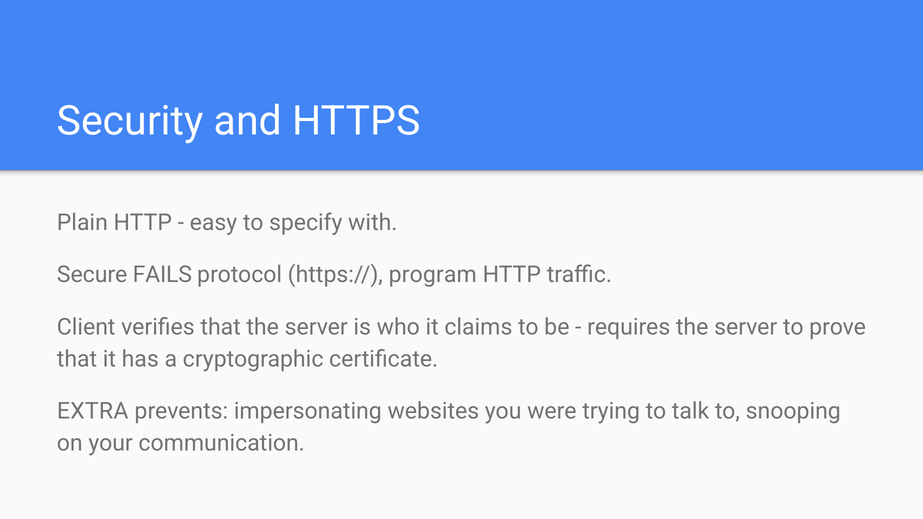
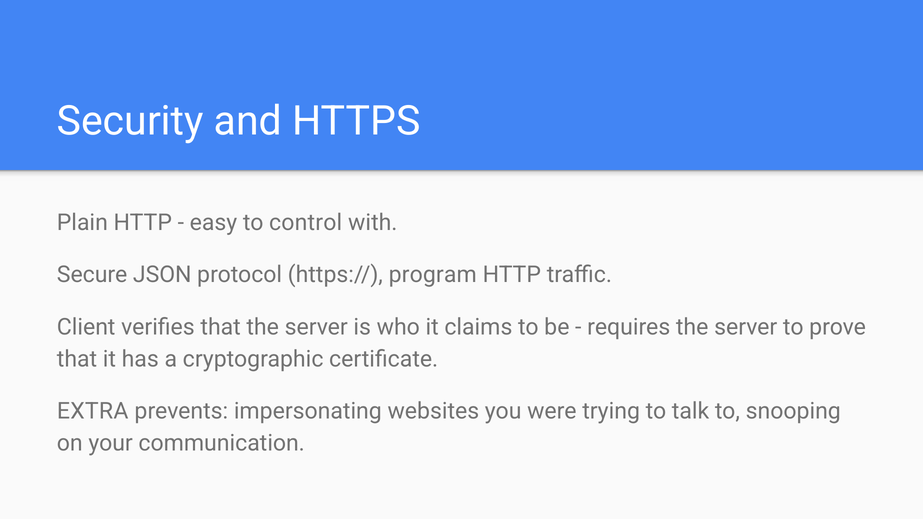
specify: specify -> control
FAILS: FAILS -> JSON
